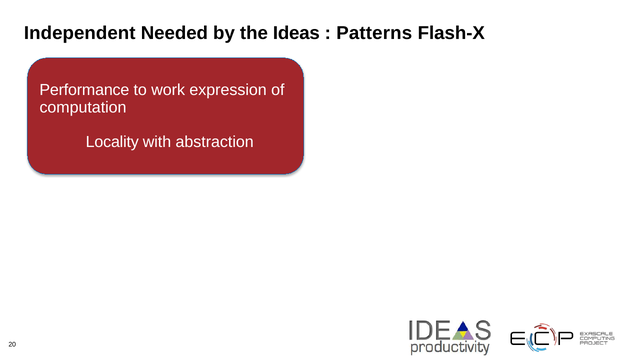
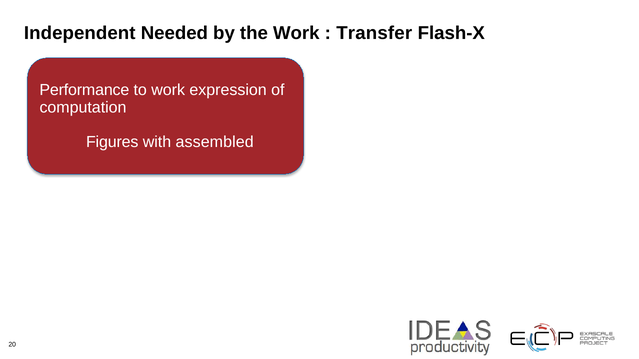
the Ideas: Ideas -> Work
Patterns: Patterns -> Transfer
Locality: Locality -> Figures
abstraction: abstraction -> assembled
